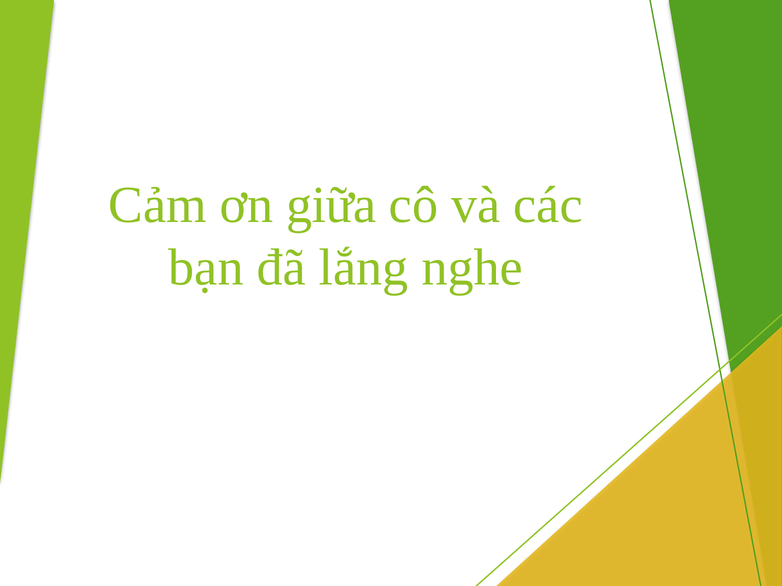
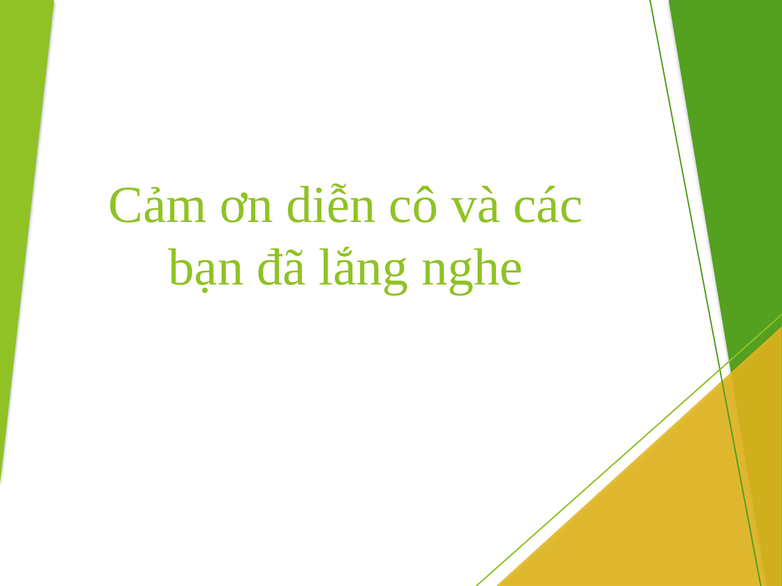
giữa: giữa -> diễn
